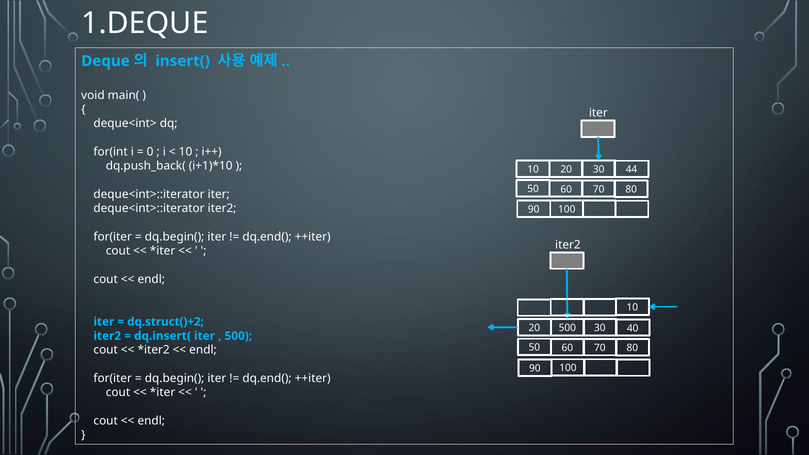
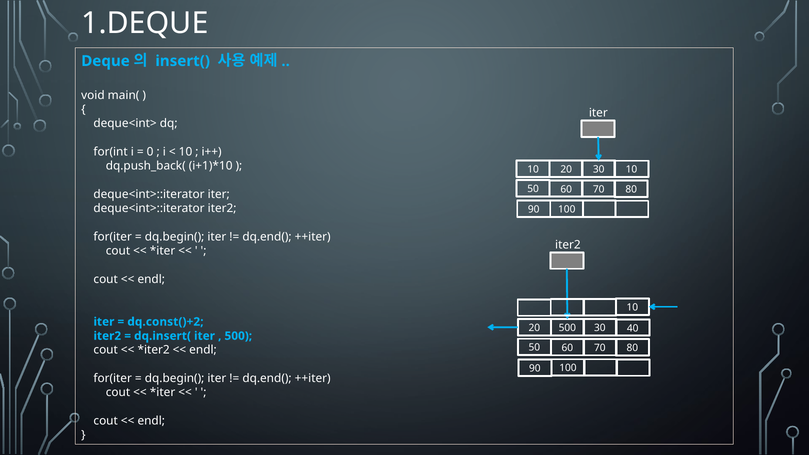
30 44: 44 -> 10
dq.struct()+2: dq.struct()+2 -> dq.const()+2
